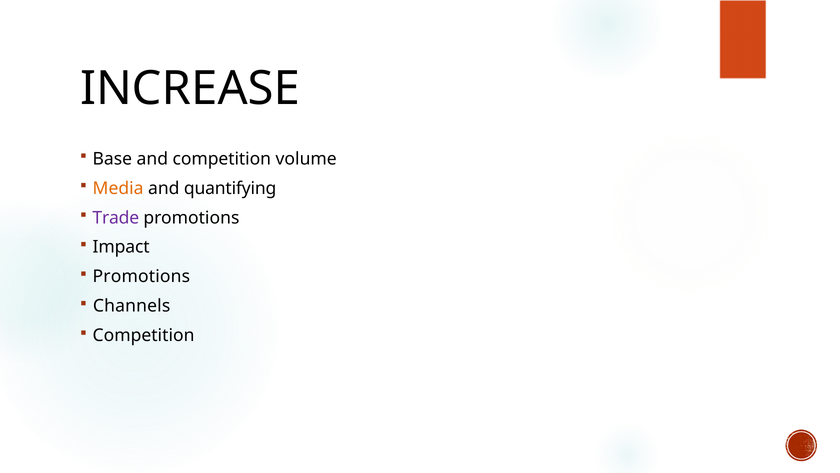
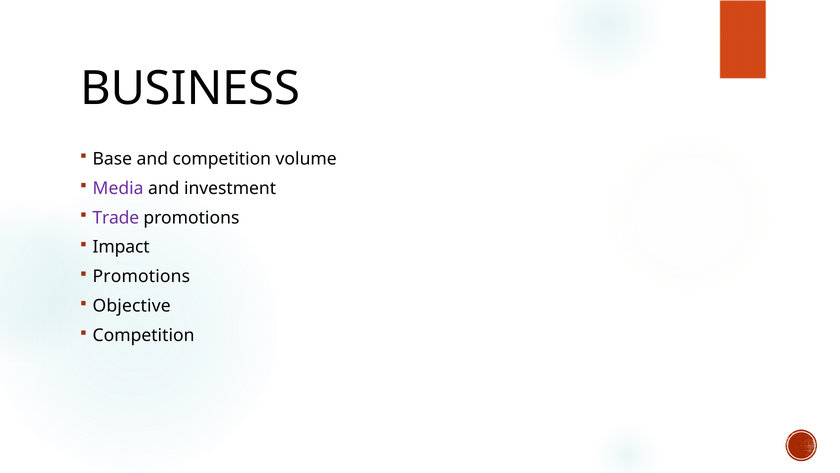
INCREASE: INCREASE -> BUSINESS
Media colour: orange -> purple
quantifying: quantifying -> investment
Channels: Channels -> Objective
